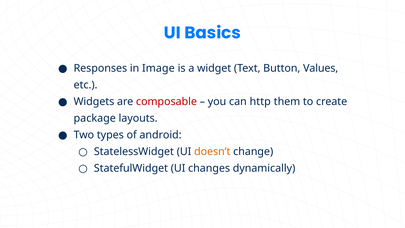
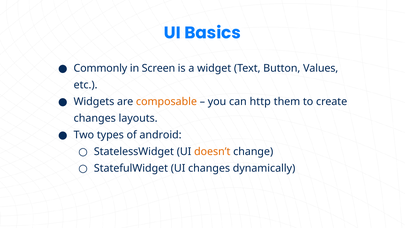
Responses: Responses -> Commonly
Image: Image -> Screen
composable colour: red -> orange
package at (95, 118): package -> changes
